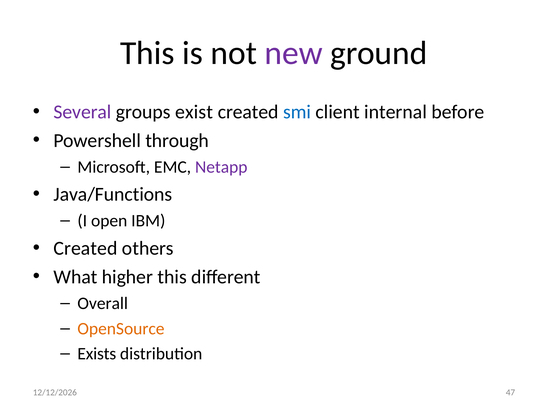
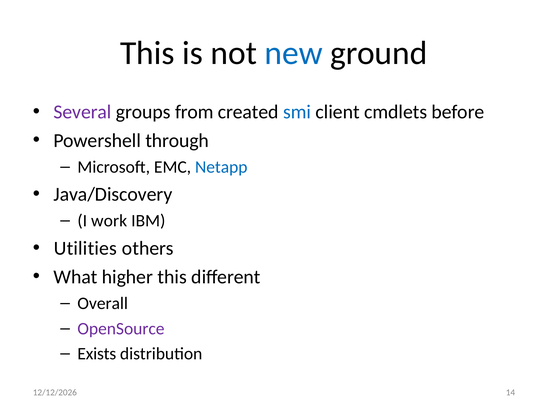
new colour: purple -> blue
exist: exist -> from
internal: internal -> cmdlets
Netapp colour: purple -> blue
Java/Functions: Java/Functions -> Java/Discovery
open: open -> work
Created at (85, 248): Created -> Utilities
OpenSource colour: orange -> purple
47: 47 -> 14
